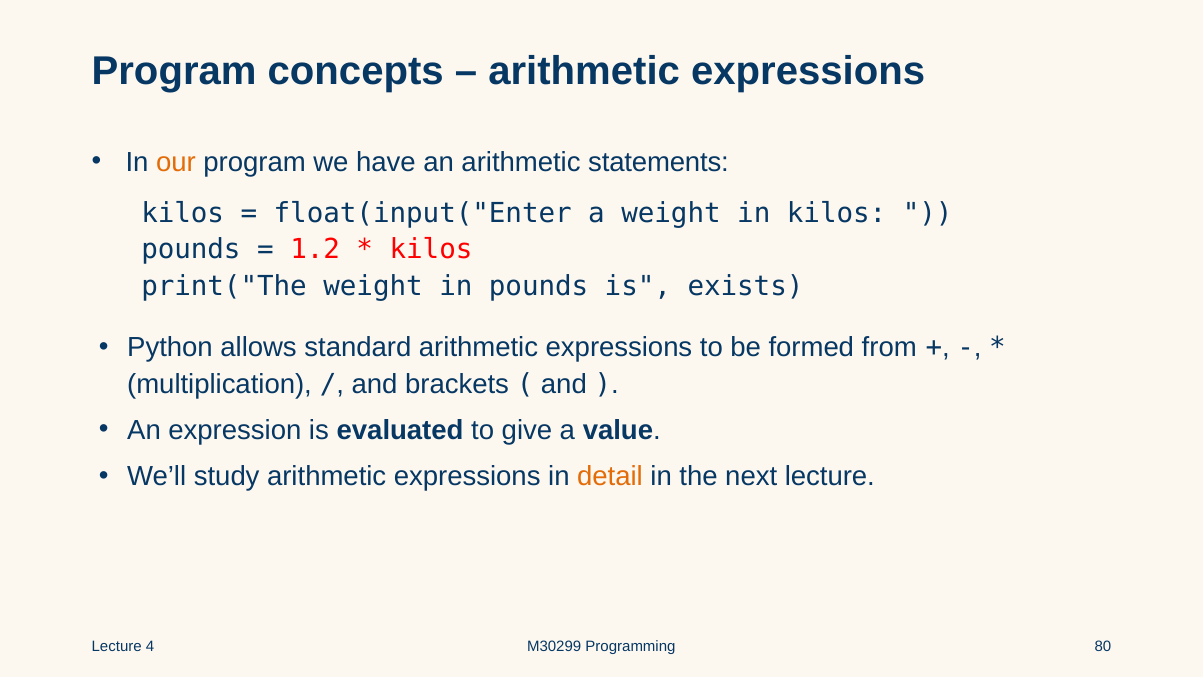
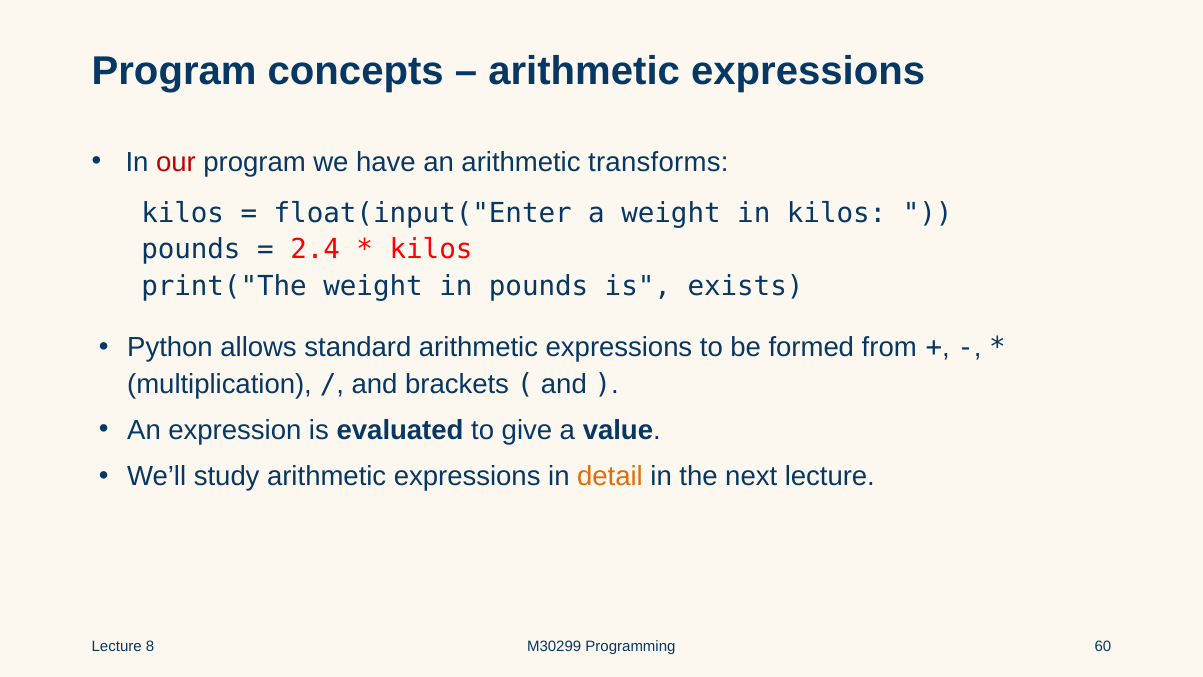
our colour: orange -> red
statements: statements -> transforms
1.2: 1.2 -> 2.4
4: 4 -> 8
80: 80 -> 60
